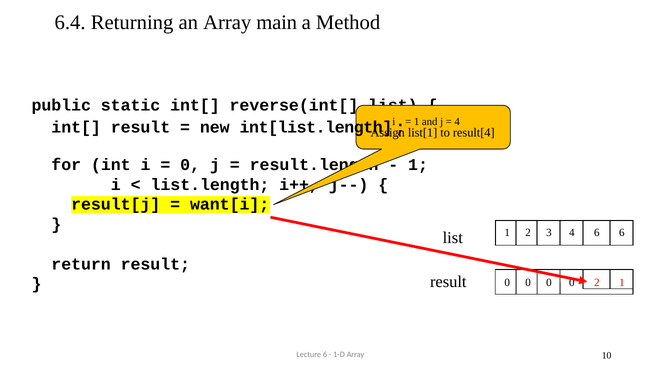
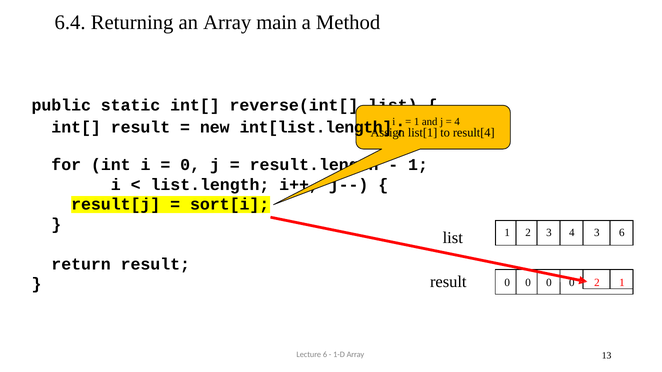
want[i: want[i -> sort[i
4 6: 6 -> 3
10: 10 -> 13
